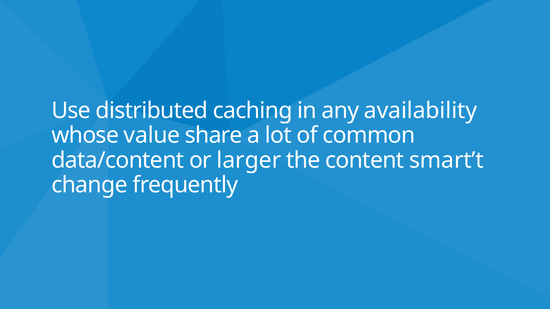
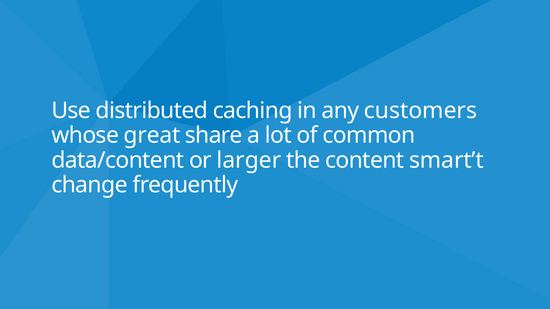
availability: availability -> customers
value: value -> great
